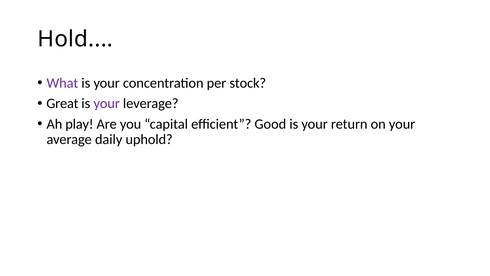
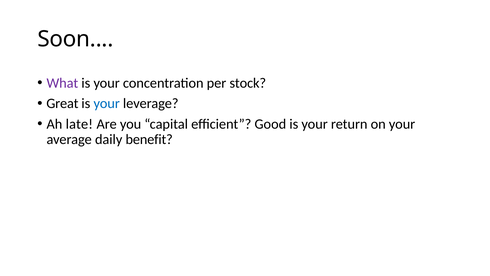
Hold: Hold -> Soon
your at (107, 103) colour: purple -> blue
play: play -> late
uphold: uphold -> benefit
